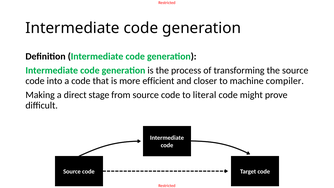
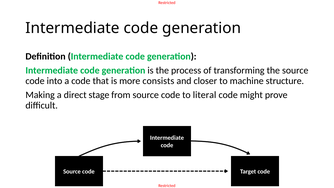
efficient: efficient -> consists
compiler: compiler -> structure
